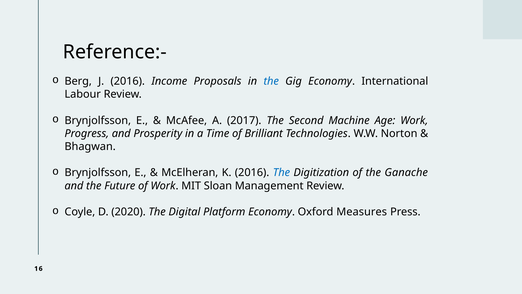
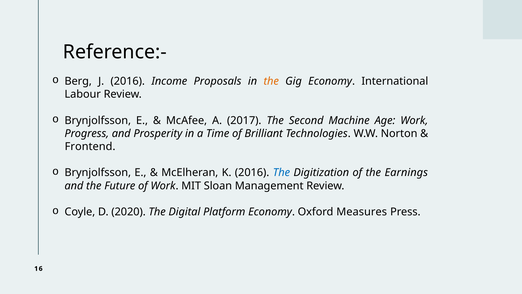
the at (271, 81) colour: blue -> orange
Bhagwan: Bhagwan -> Frontend
Ganache: Ganache -> Earnings
